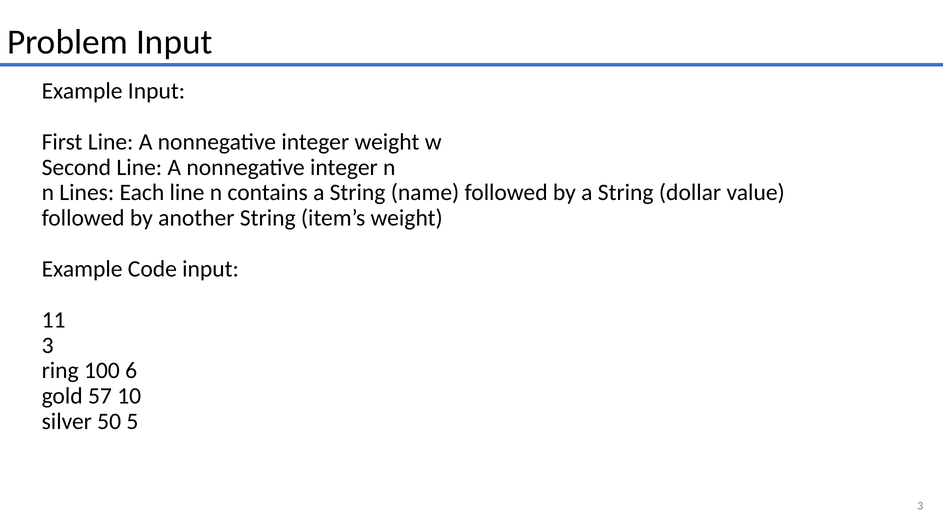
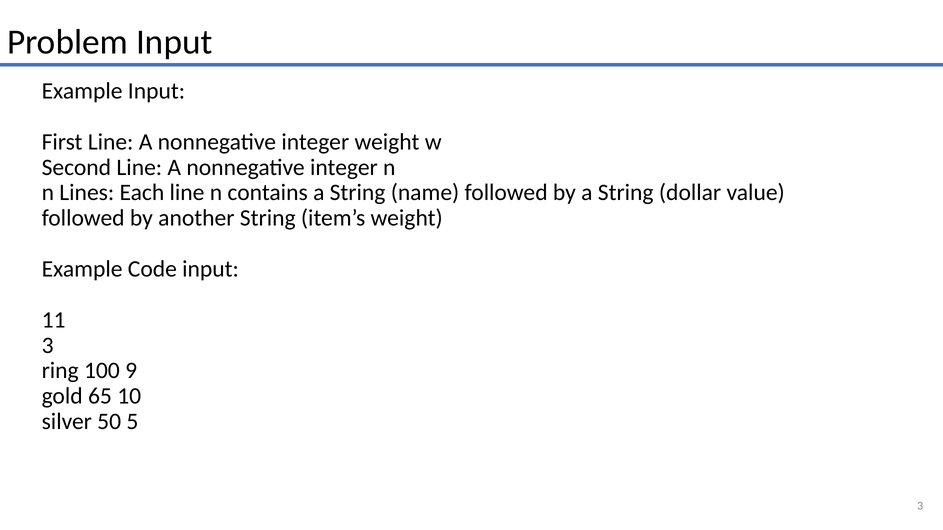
6: 6 -> 9
57: 57 -> 65
